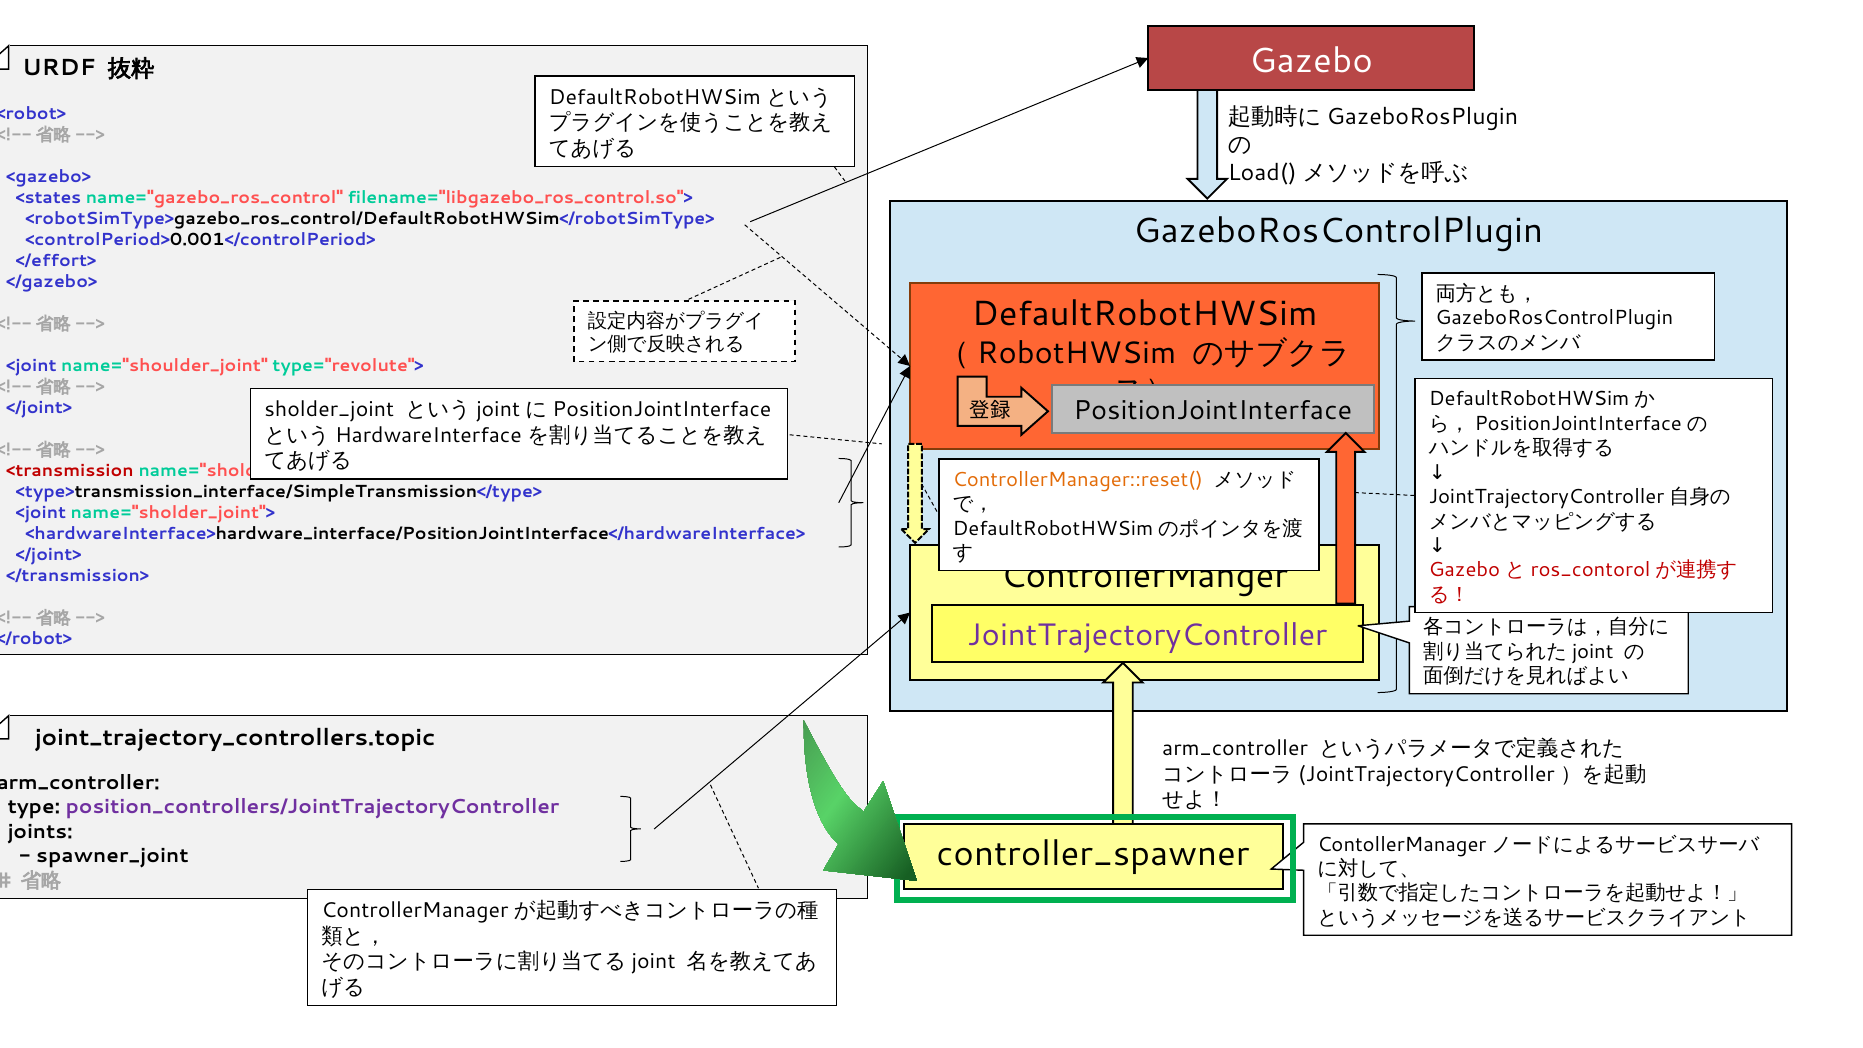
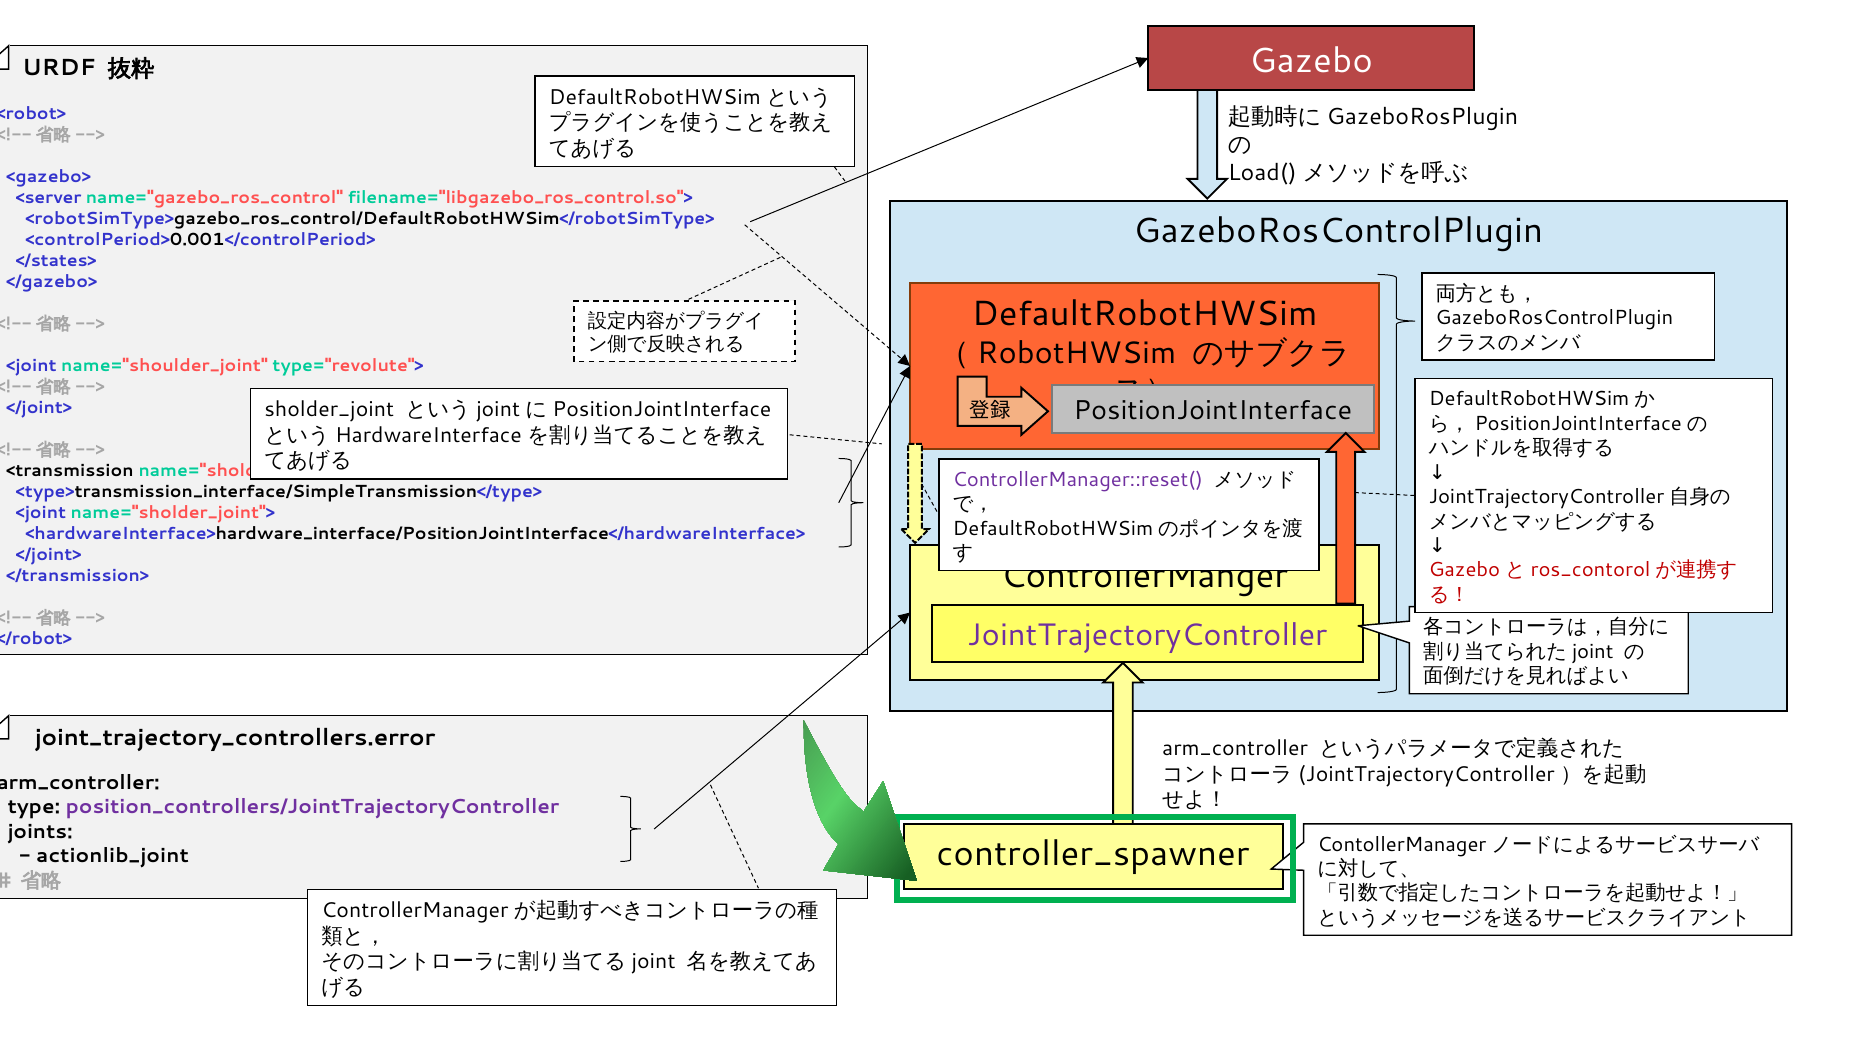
<states: <states -> <server
</effort>: </effort> -> </states>
<transmission colour: red -> black
ControllerManager::reset( colour: orange -> purple
joint_trajectory_controllers.topic: joint_trajectory_controllers.topic -> joint_trajectory_controllers.error
spawner_joint: spawner_joint -> actionlib_joint
